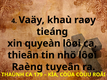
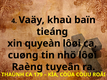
raøy: raøy -> baïn
thieân: thieân -> cuøng
